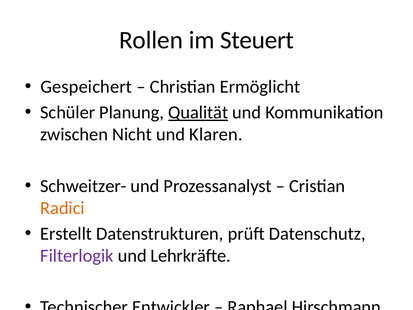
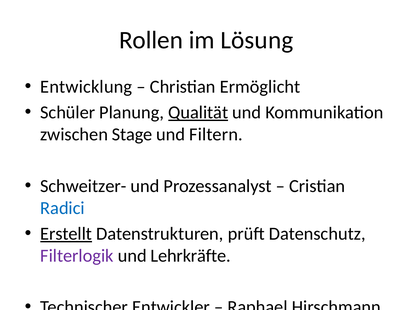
Steuert: Steuert -> Lösung
Gespeichert: Gespeichert -> Entwicklung
Nicht: Nicht -> Stage
Klaren: Klaren -> Filtern
Radici colour: orange -> blue
Erstellt underline: none -> present
